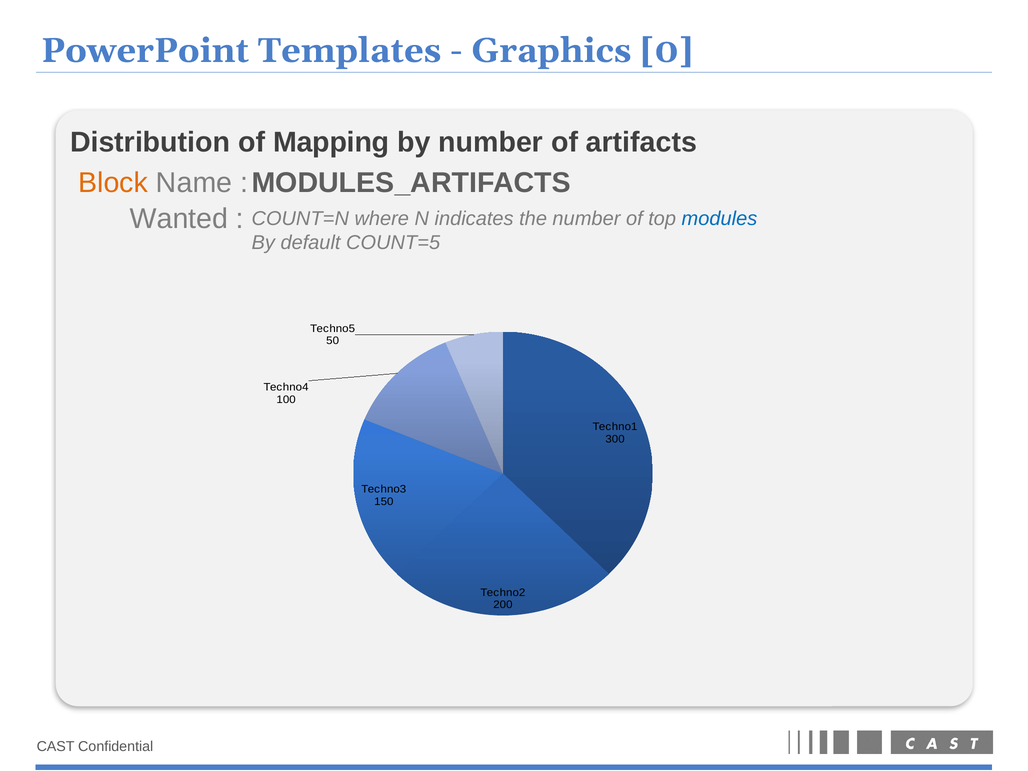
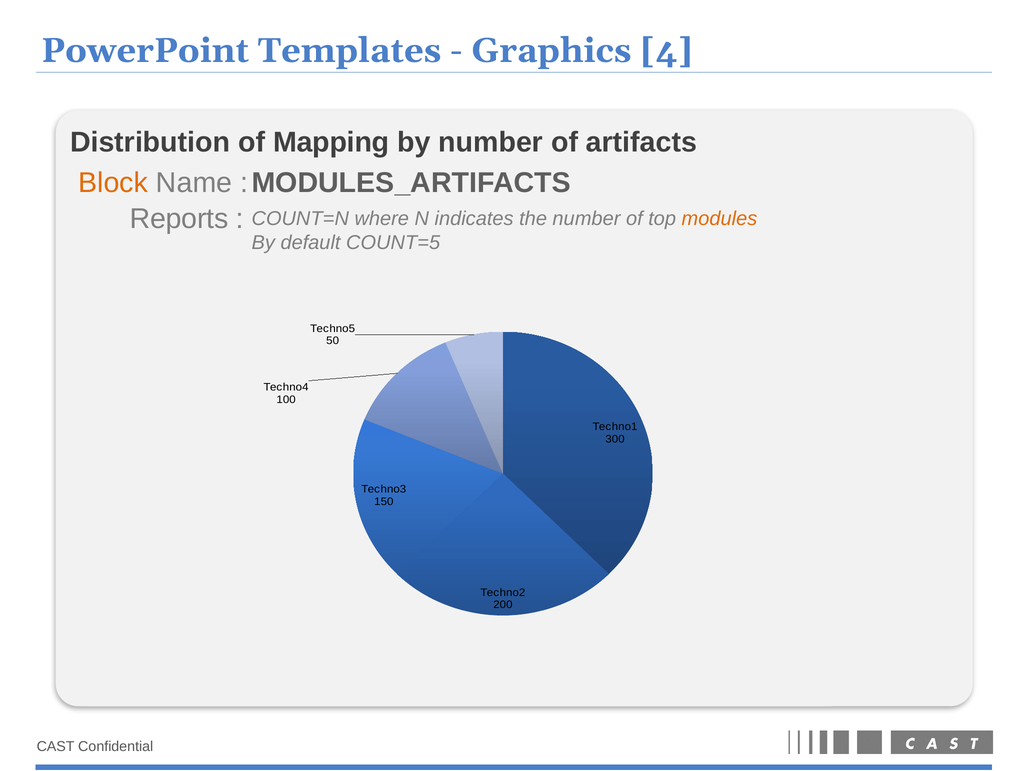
0: 0 -> 4
Wanted: Wanted -> Reports
modules colour: blue -> orange
